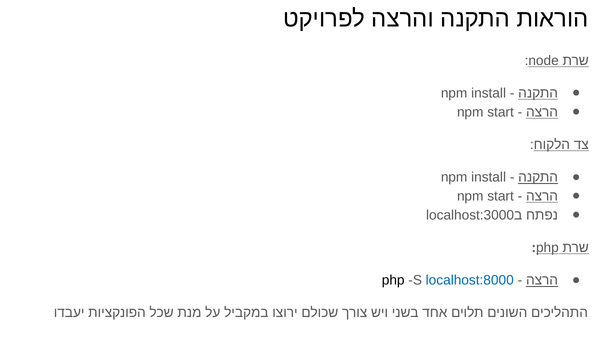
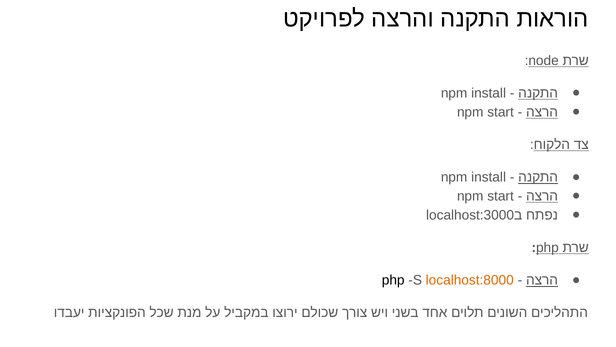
localhost:8000 colour: blue -> orange
